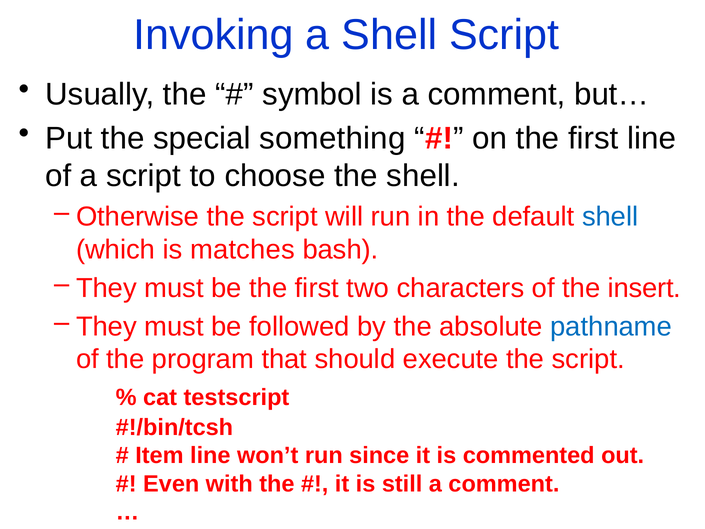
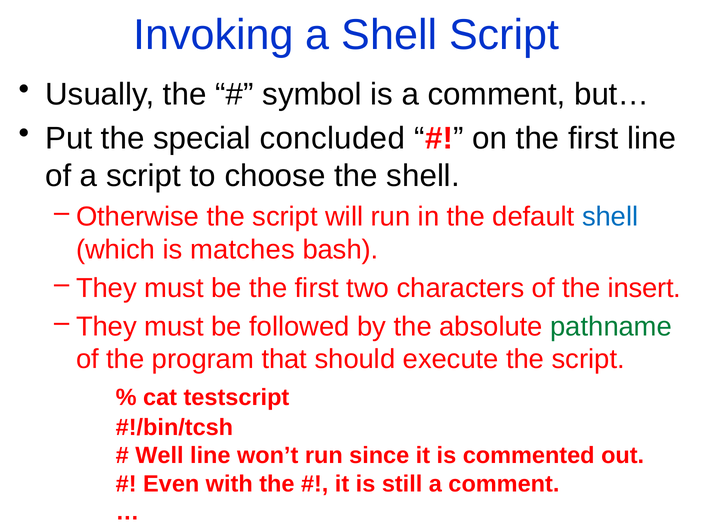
something: something -> concluded
pathname colour: blue -> green
Item: Item -> Well
